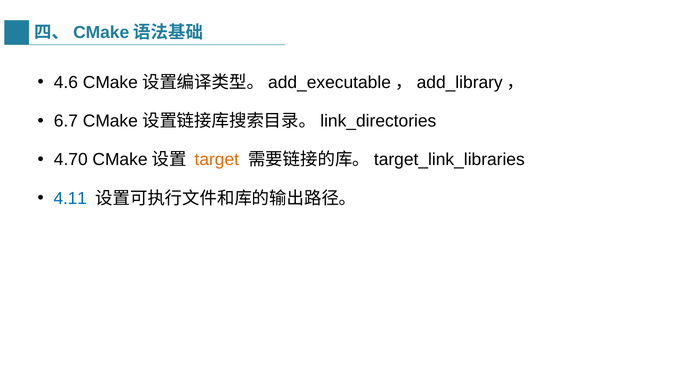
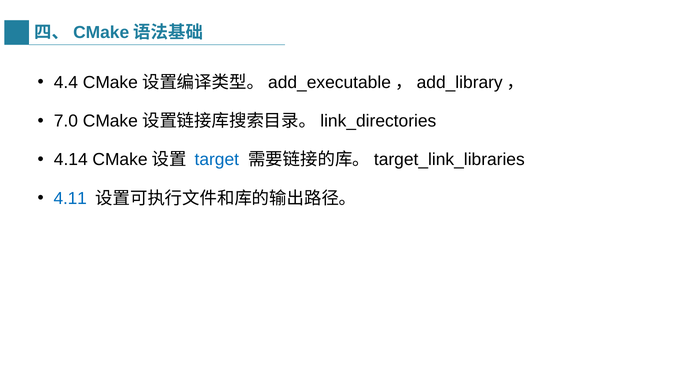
4.6: 4.6 -> 4.4
6.7: 6.7 -> 7.0
4.70: 4.70 -> 4.14
target colour: orange -> blue
